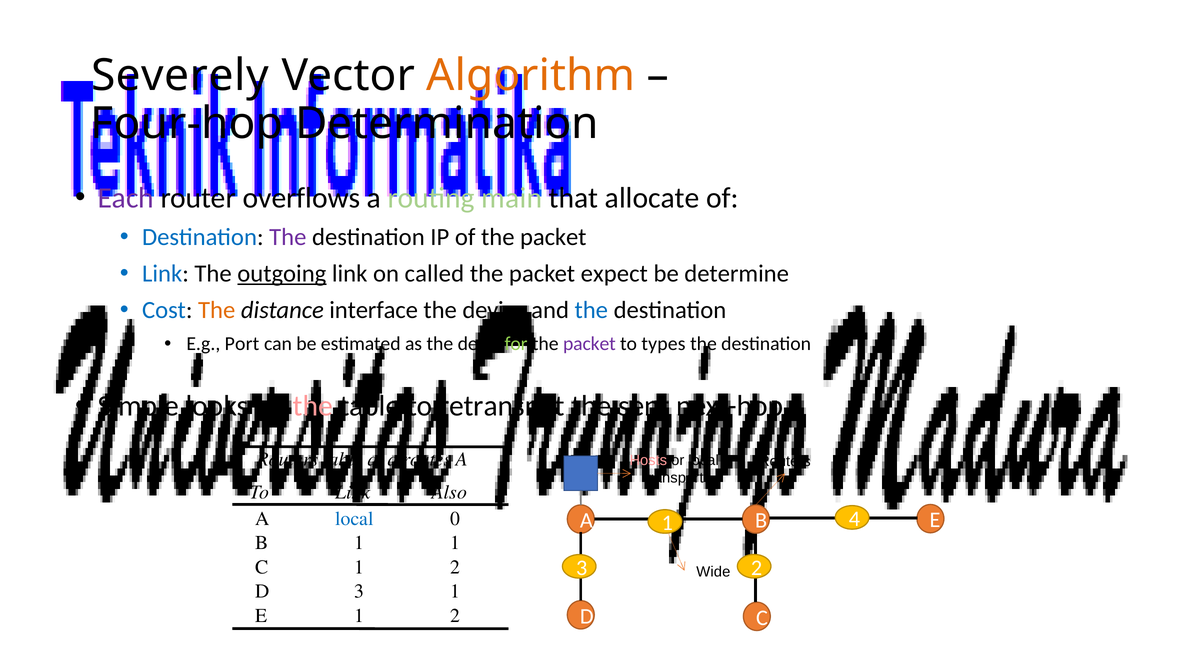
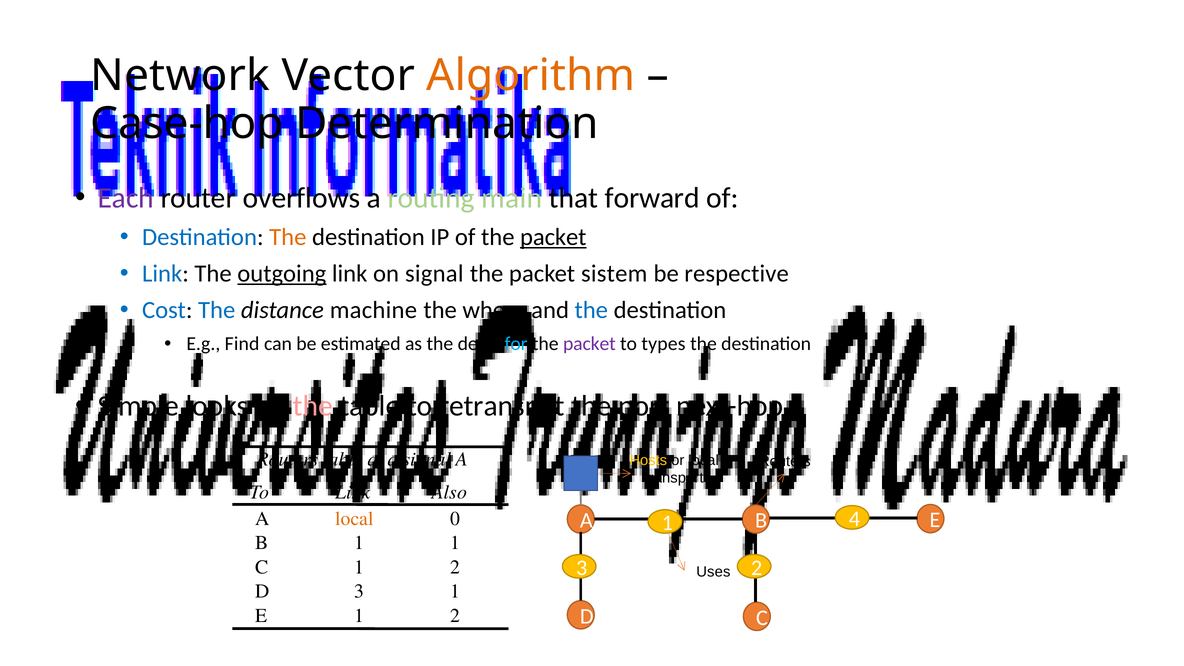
Severely: Severely -> Network
Four-hop: Four-hop -> Case-hop
allocate: allocate -> forward
The at (288, 237) colour: purple -> orange
packet at (553, 237) underline: none -> present
on called: called -> signal
expect: expect -> sistem
determine: determine -> respective
The at (217, 310) colour: orange -> blue
interface: interface -> machine
device: device -> where
Port: Port -> Find
for colour: light green -> light blue
sent: sent -> port
a routes: routes -> signal
Hosts colour: pink -> yellow
local at (355, 519) colour: blue -> orange
Wide: Wide -> Uses
